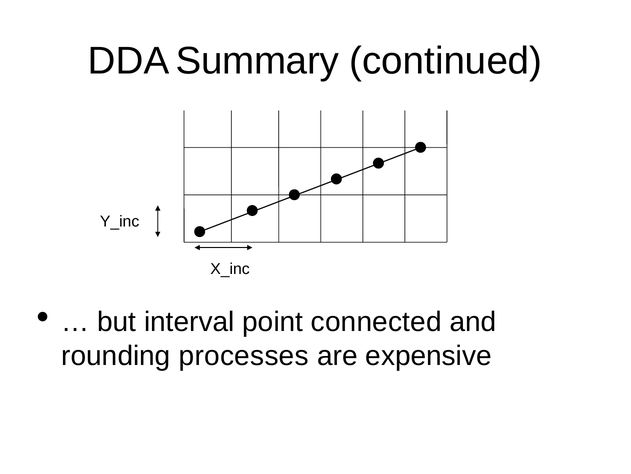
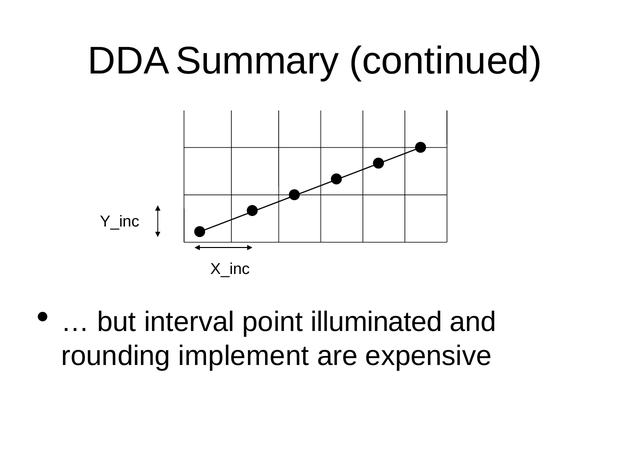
connected: connected -> illuminated
processes: processes -> implement
